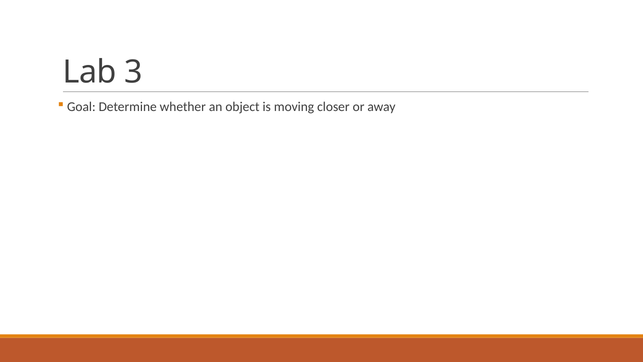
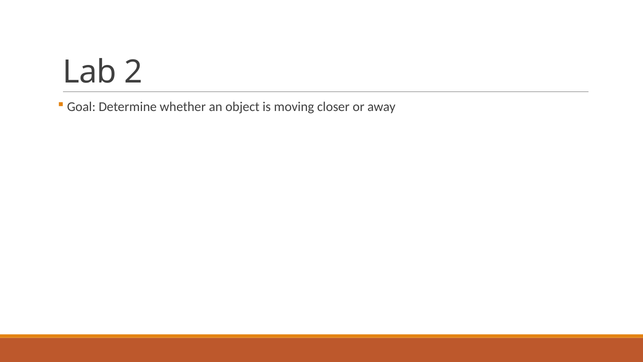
3: 3 -> 2
